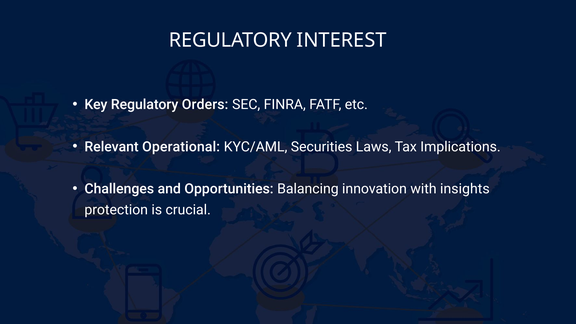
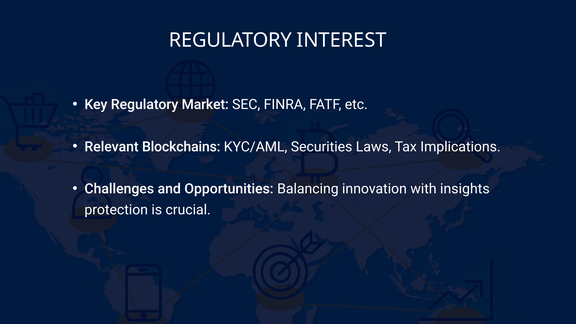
Orders: Orders -> Market
Operational: Operational -> Blockchains
